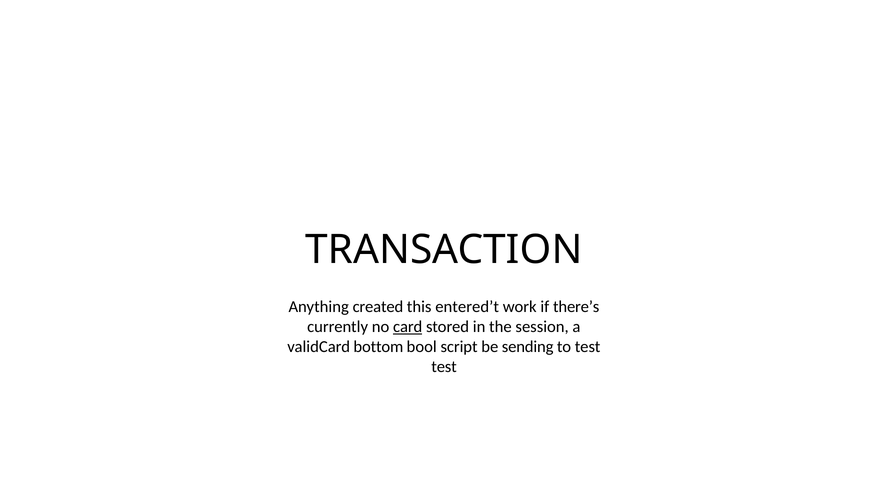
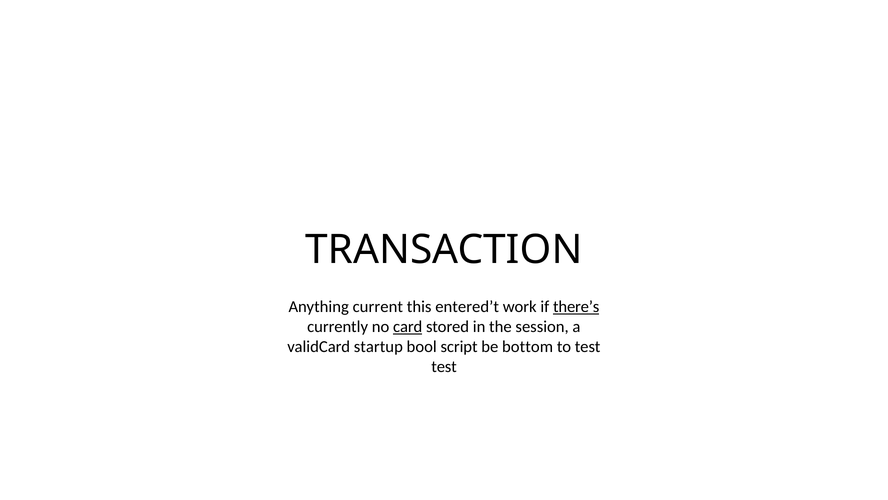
created: created -> current
there’s underline: none -> present
bottom: bottom -> startup
sending: sending -> bottom
